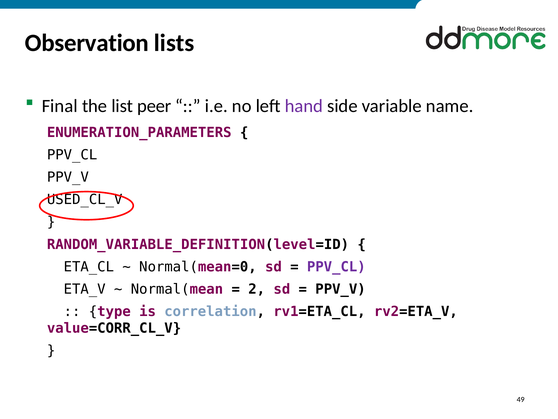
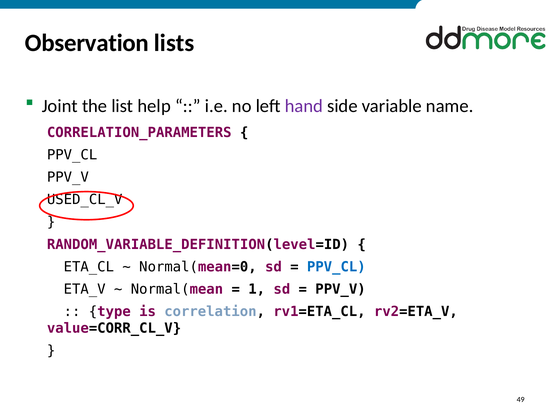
Final: Final -> Joint
peer: peer -> help
ENUMERATION_PARAMETERS: ENUMERATION_PARAMETERS -> CORRELATION_PARAMETERS
PPV_CL at (336, 266) colour: purple -> blue
2: 2 -> 1
